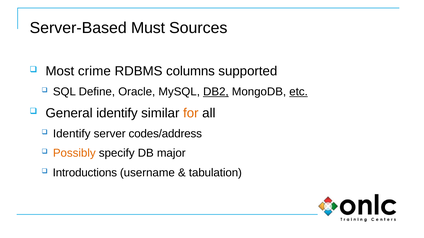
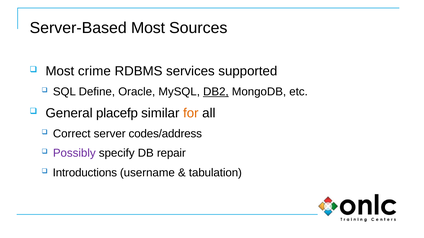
Server-Based Must: Must -> Most
columns: columns -> services
etc underline: present -> none
General identify: identify -> placefp
Identify at (72, 134): Identify -> Correct
Possibly colour: orange -> purple
major: major -> repair
